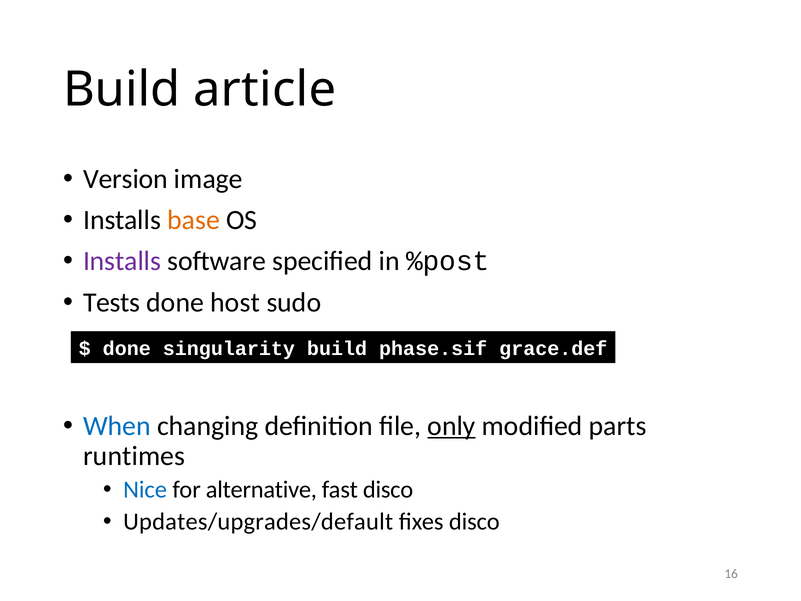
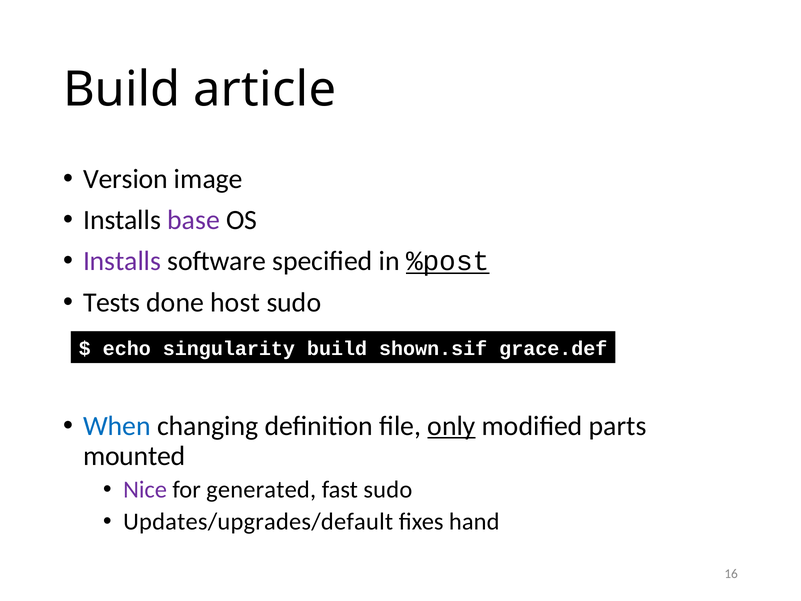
base colour: orange -> purple
%post underline: none -> present
done at (127, 348): done -> echo
phase.sif: phase.sif -> shown.sif
runtimes: runtimes -> mounted
Nice colour: blue -> purple
alternative: alternative -> generated
fast disco: disco -> sudo
fixes disco: disco -> hand
